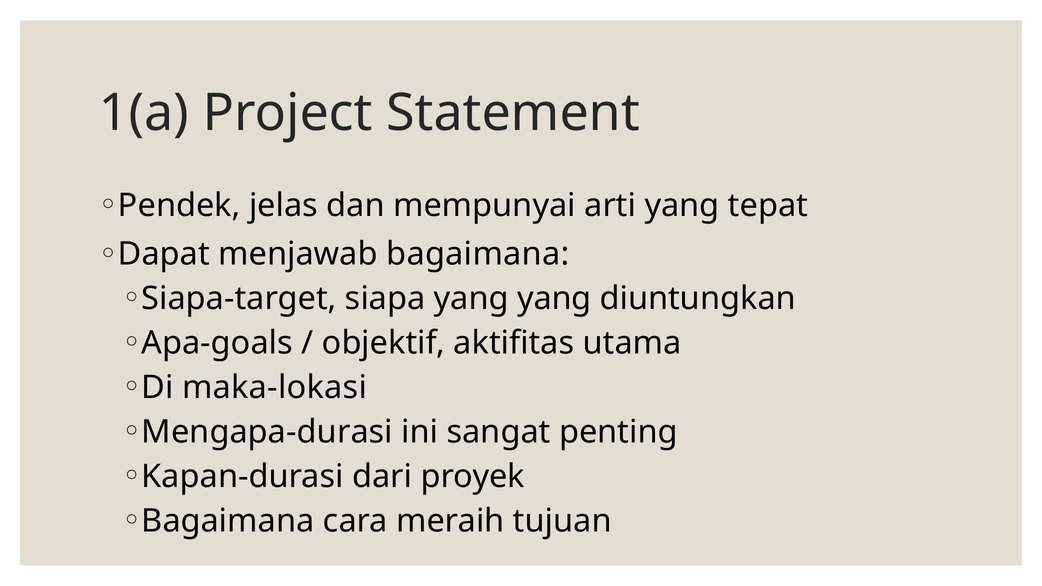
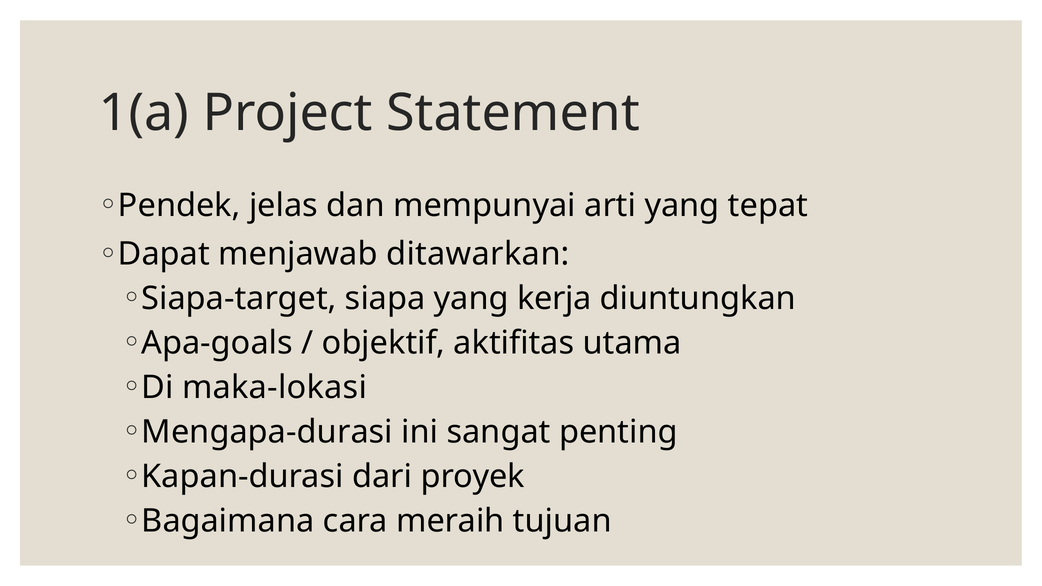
menjawab bagaimana: bagaimana -> ditawarkan
yang yang: yang -> kerja
